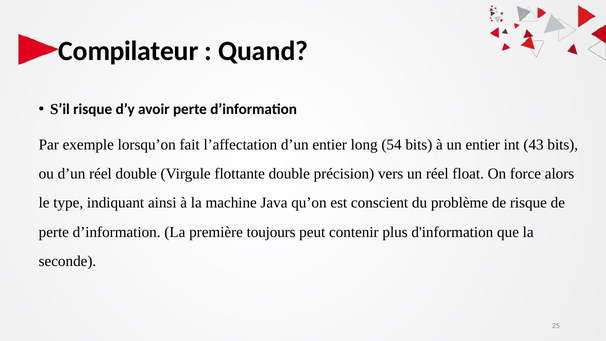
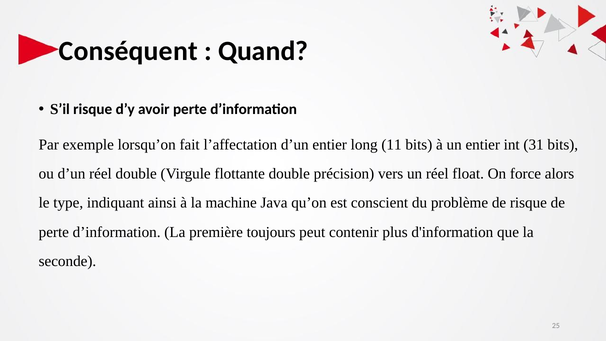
Compilateur: Compilateur -> Conséquent
54: 54 -> 11
43: 43 -> 31
